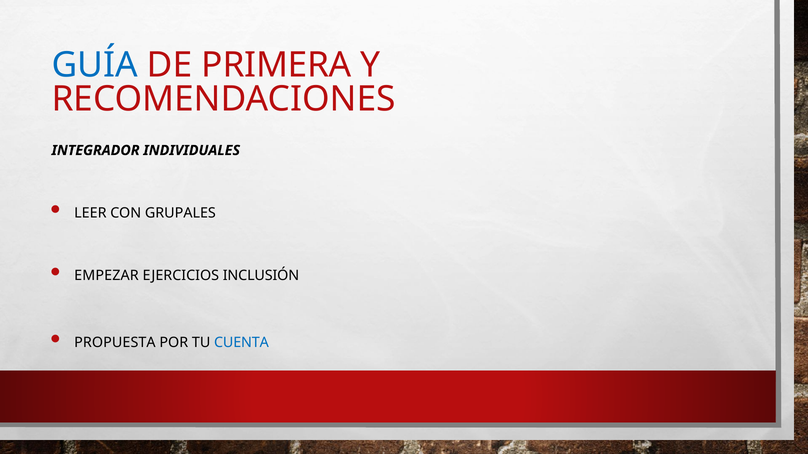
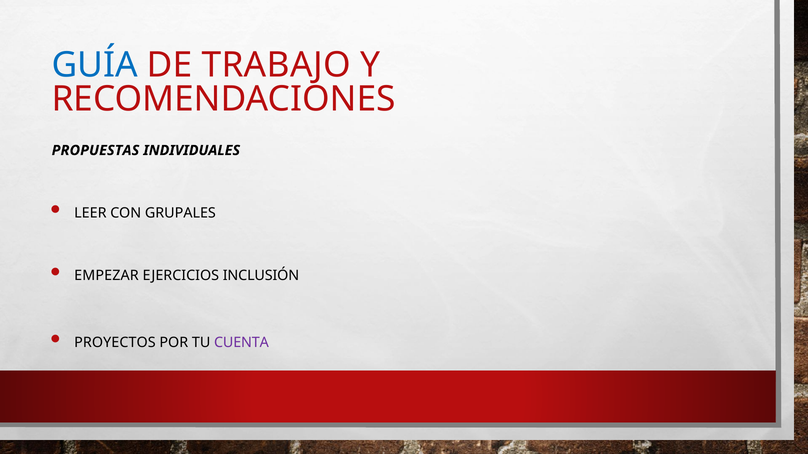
PRIMERA: PRIMERA -> TRABAJO
INTEGRADOR: INTEGRADOR -> PROPUESTAS
PROPUESTA: PROPUESTA -> PROYECTOS
CUENTA colour: blue -> purple
